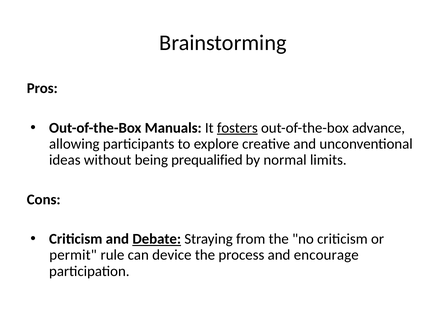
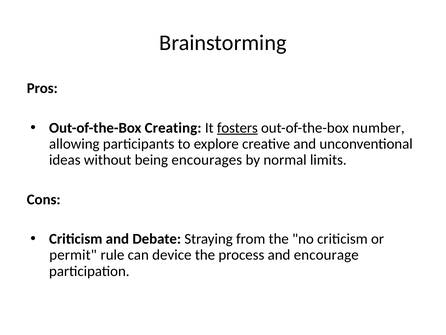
Manuals: Manuals -> Creating
advance: advance -> number
prequalified: prequalified -> encourages
Debate underline: present -> none
